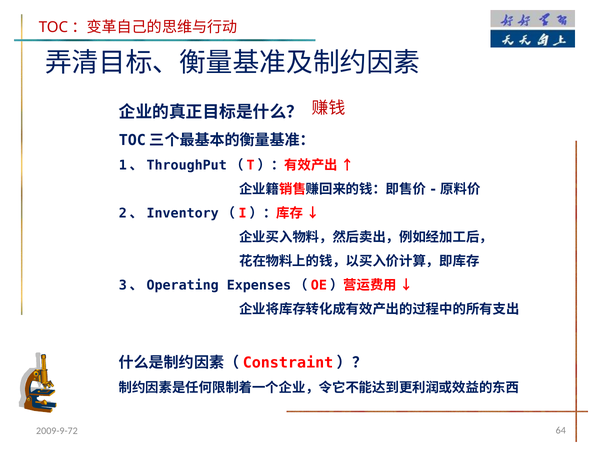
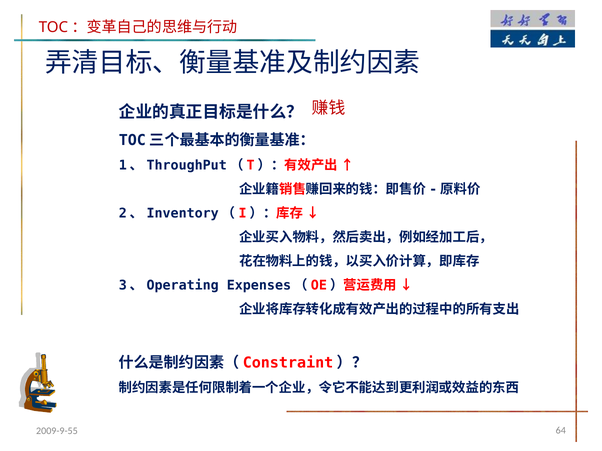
2009-9-72: 2009-9-72 -> 2009-9-55
